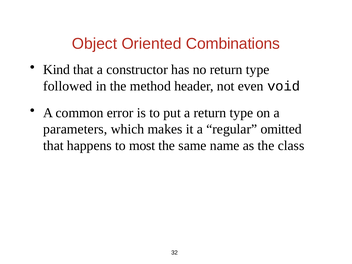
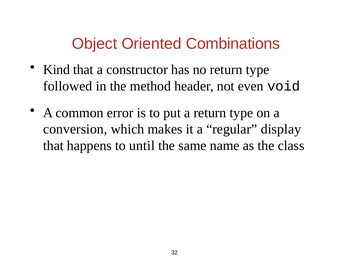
parameters: parameters -> conversion
omitted: omitted -> display
most: most -> until
